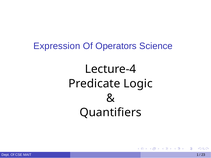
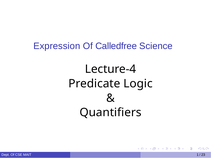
Operators: Operators -> Calledfree
